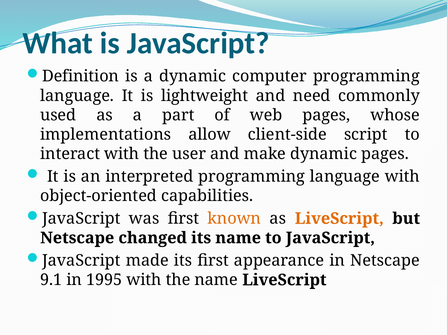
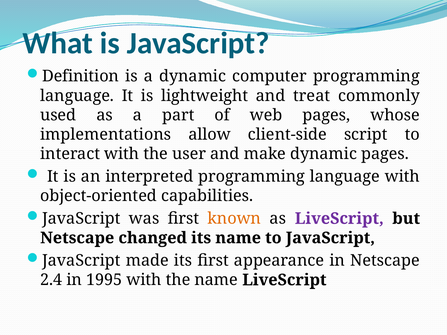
need: need -> treat
LiveScript at (339, 219) colour: orange -> purple
9.1: 9.1 -> 2.4
